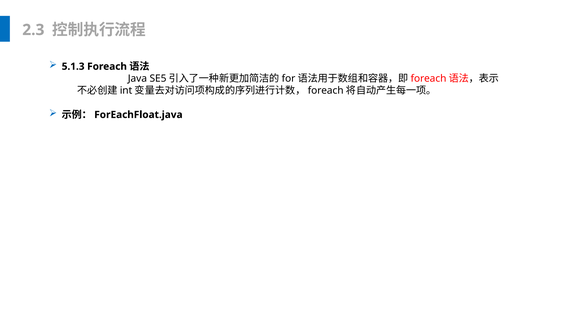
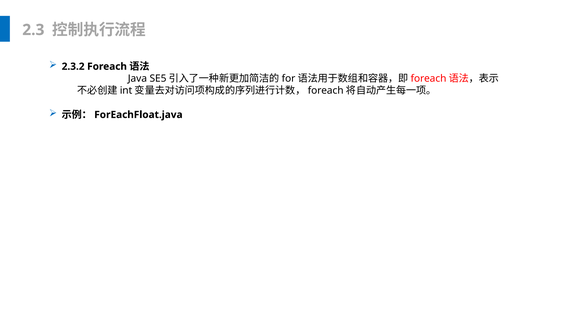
5.1.3: 5.1.3 -> 2.3.2
